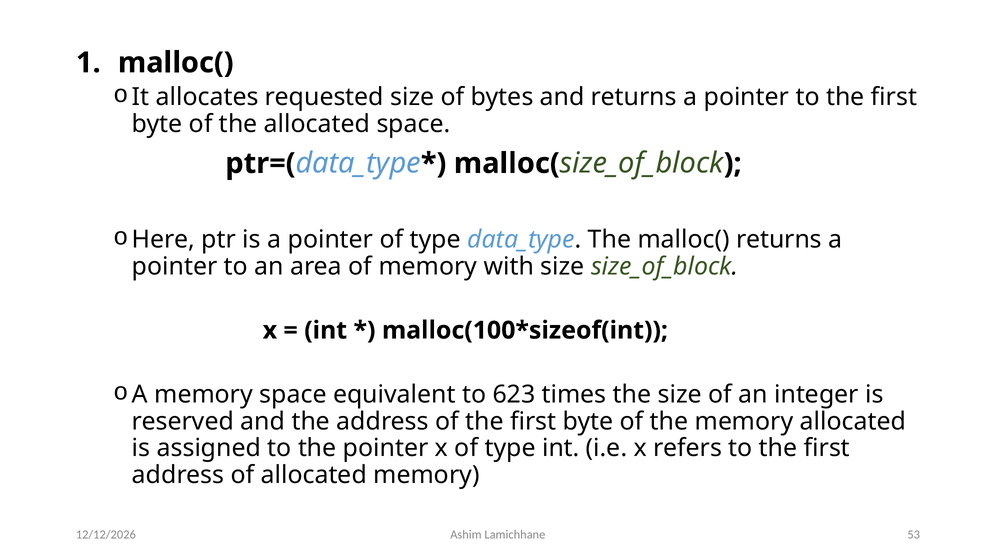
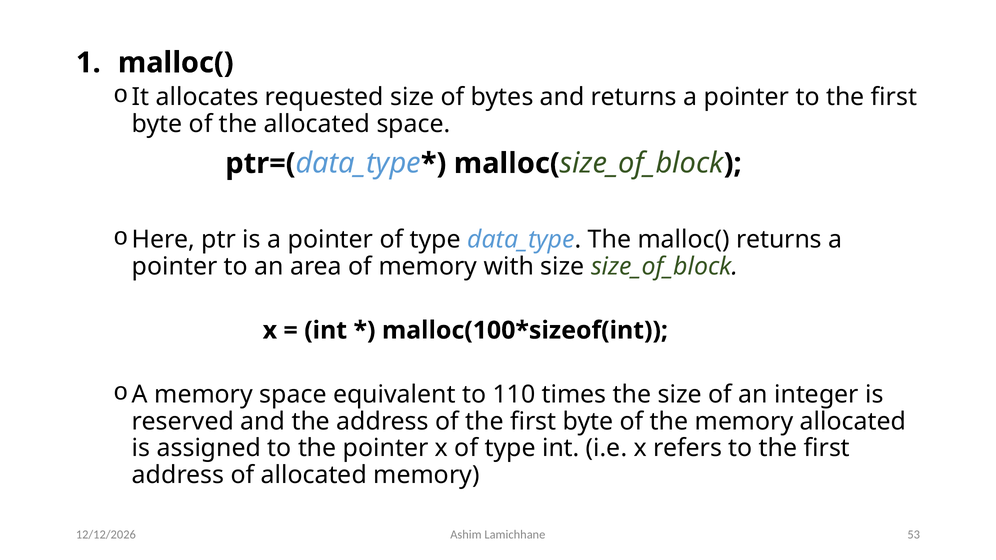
623: 623 -> 110
